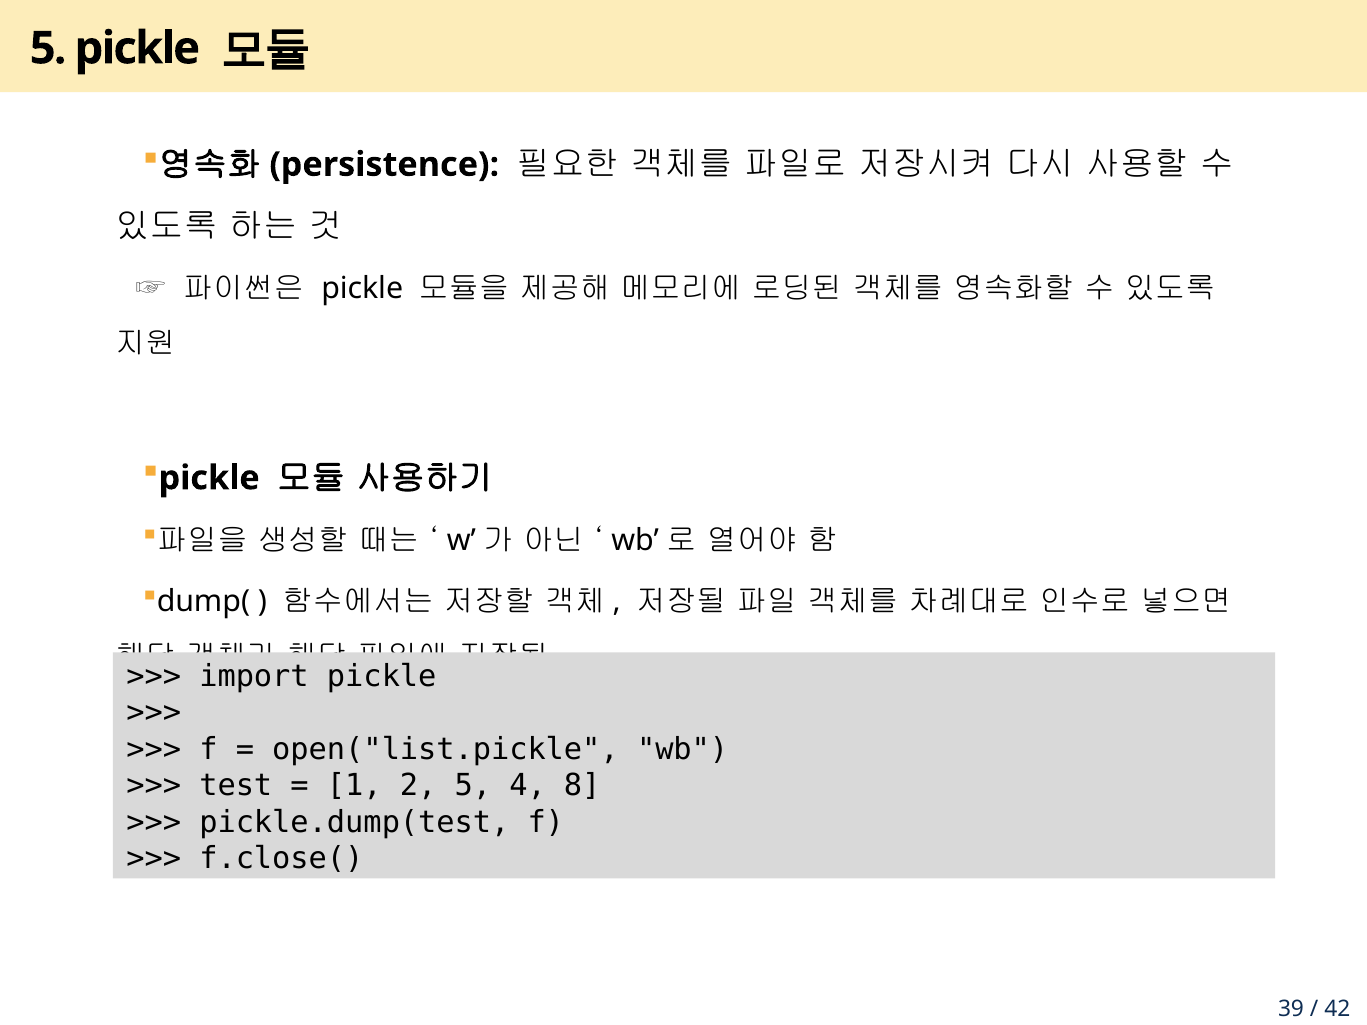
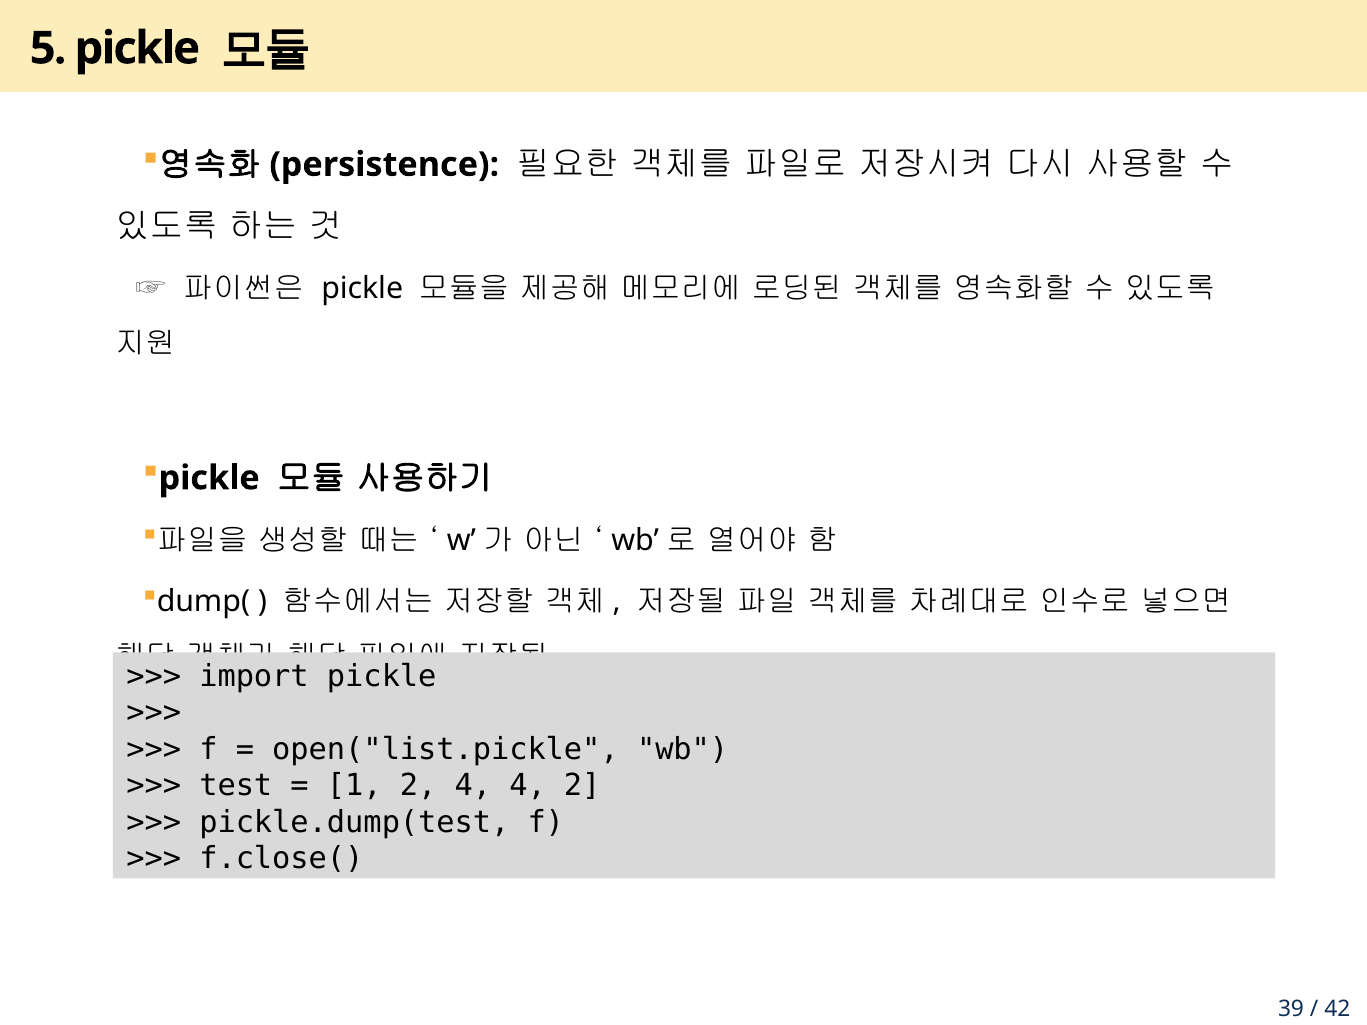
2 5: 5 -> 4
4 8: 8 -> 2
